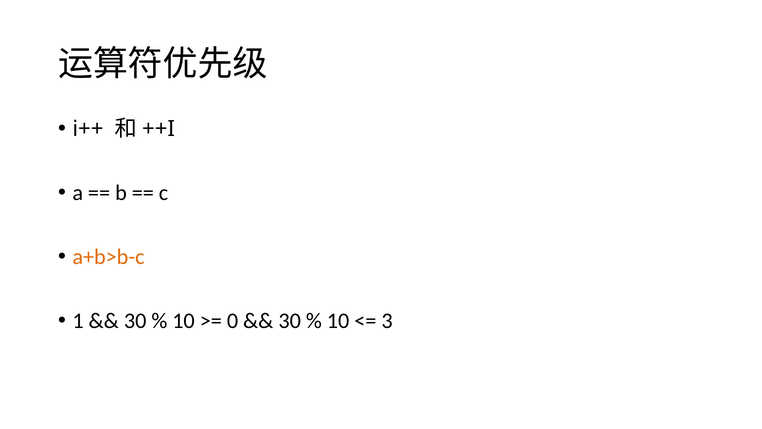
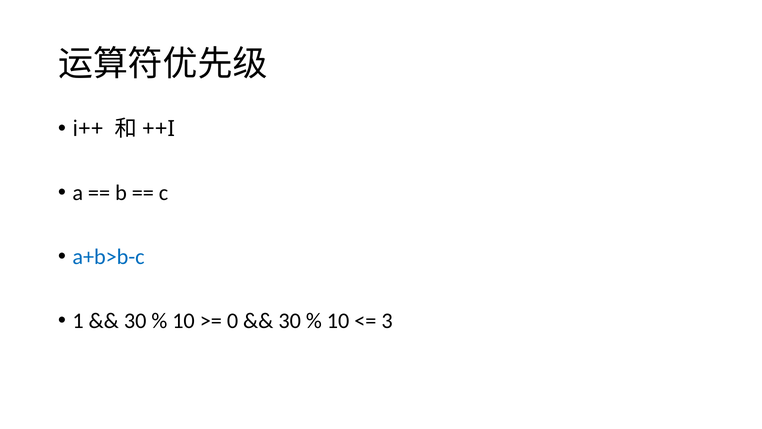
a+b>b-c colour: orange -> blue
